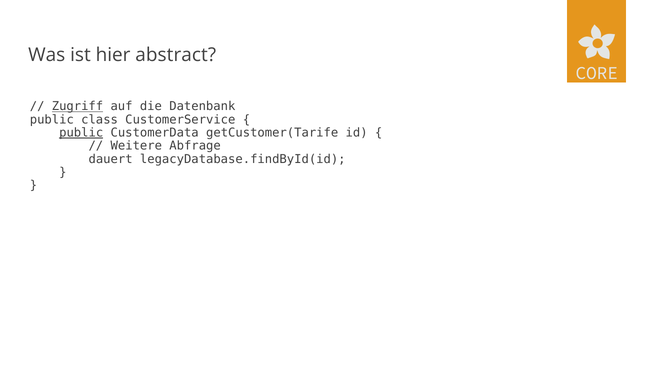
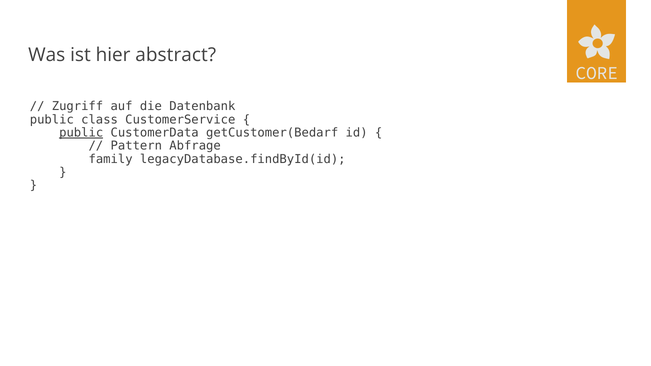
Zugriff underline: present -> none
getCustomer(Tarife: getCustomer(Tarife -> getCustomer(Bedarf
Weitere: Weitere -> Pattern
dauert: dauert -> family
